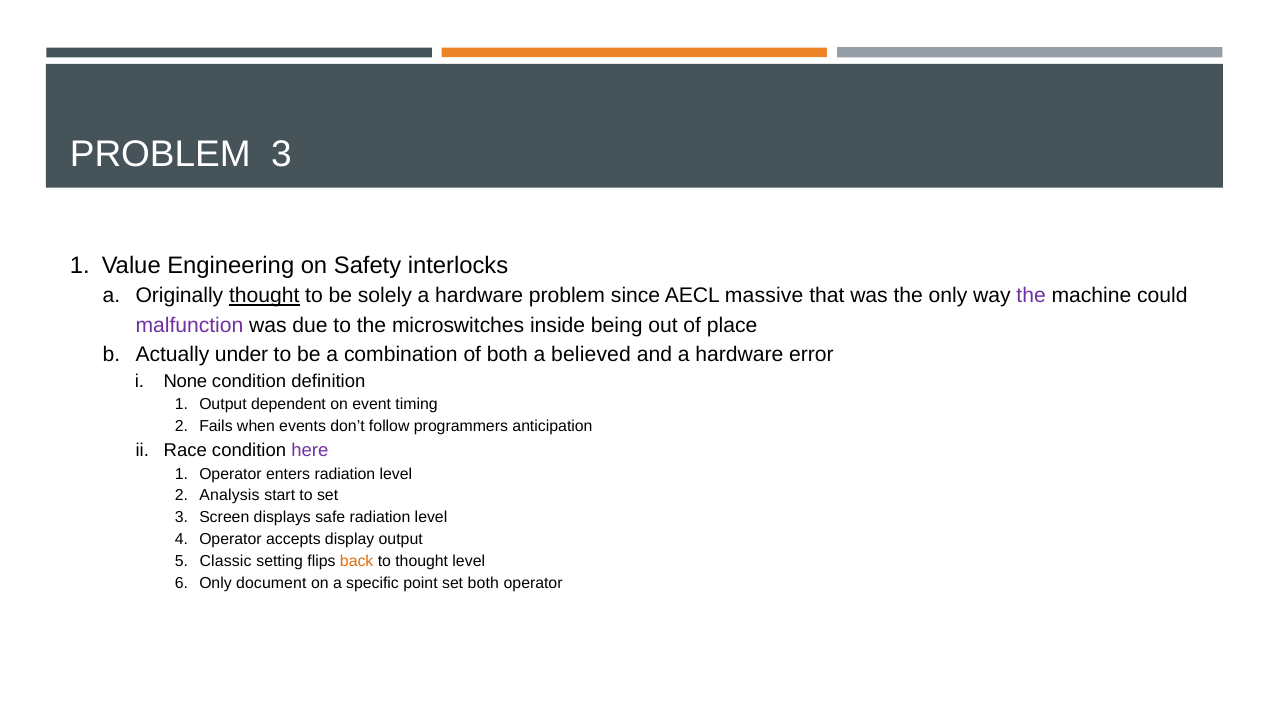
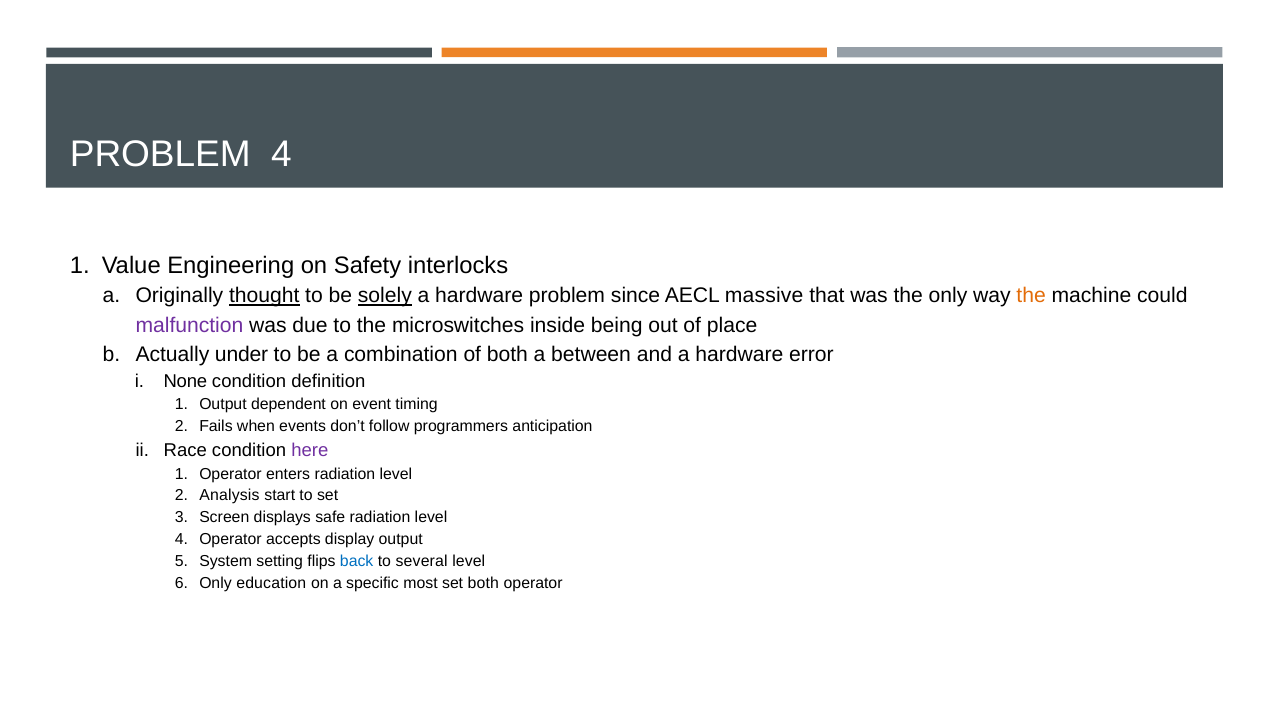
PROBLEM 3: 3 -> 4
solely underline: none -> present
the at (1031, 296) colour: purple -> orange
believed: believed -> between
Classic: Classic -> System
back colour: orange -> blue
to thought: thought -> several
document: document -> education
point: point -> most
